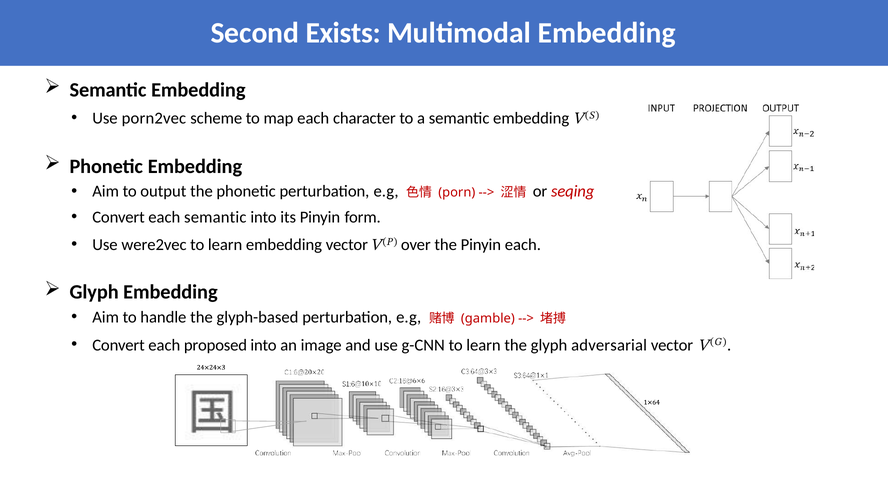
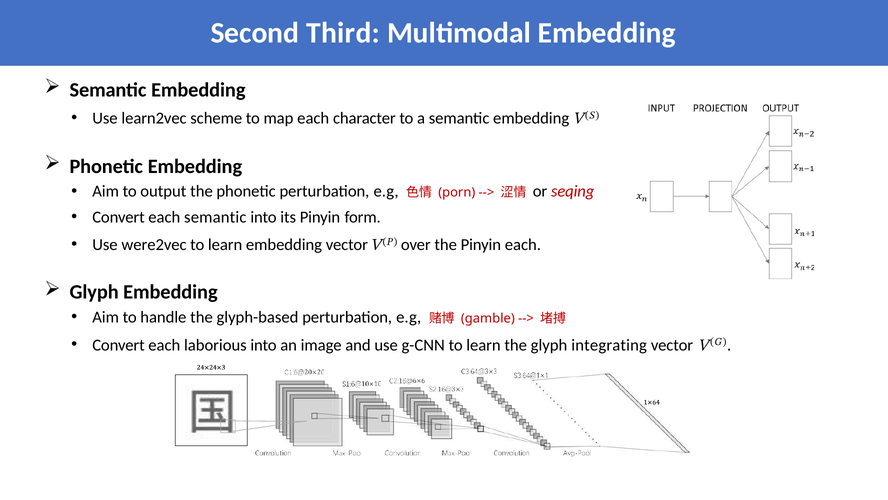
Exists: Exists -> Third
porn2vec: porn2vec -> learn2vec
proposed: proposed -> laborious
adversarial: adversarial -> integrating
